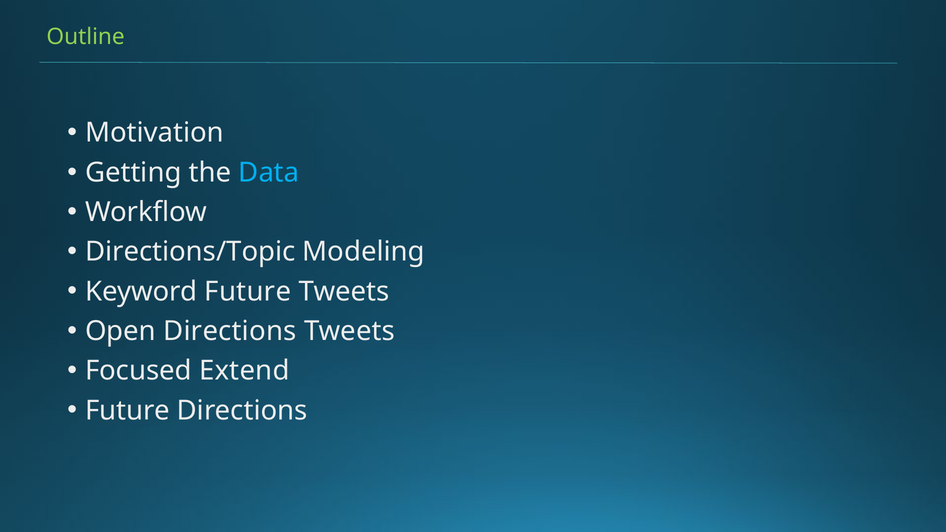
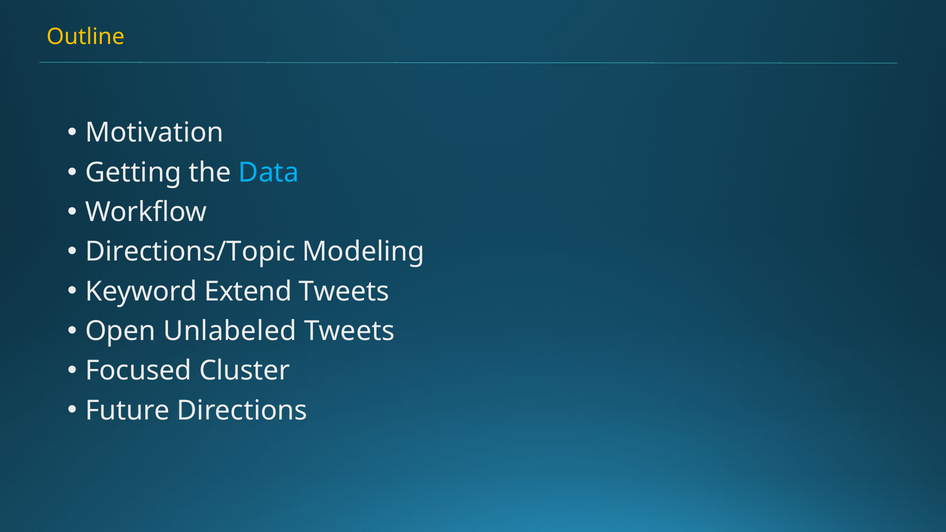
Outline colour: light green -> yellow
Keyword Future: Future -> Extend
Open Directions: Directions -> Unlabeled
Extend: Extend -> Cluster
